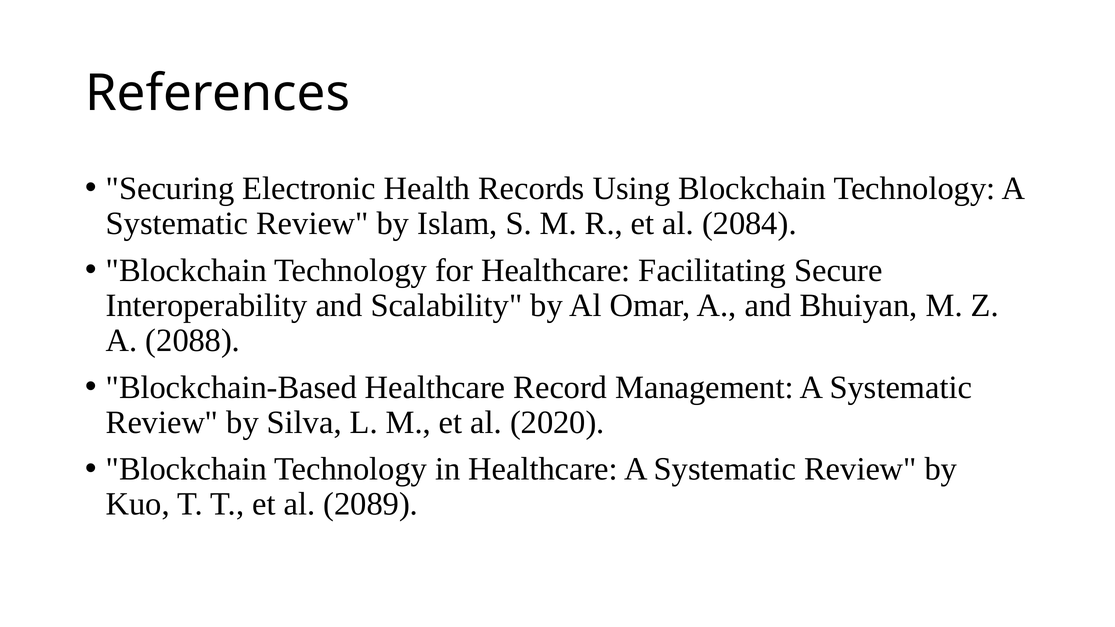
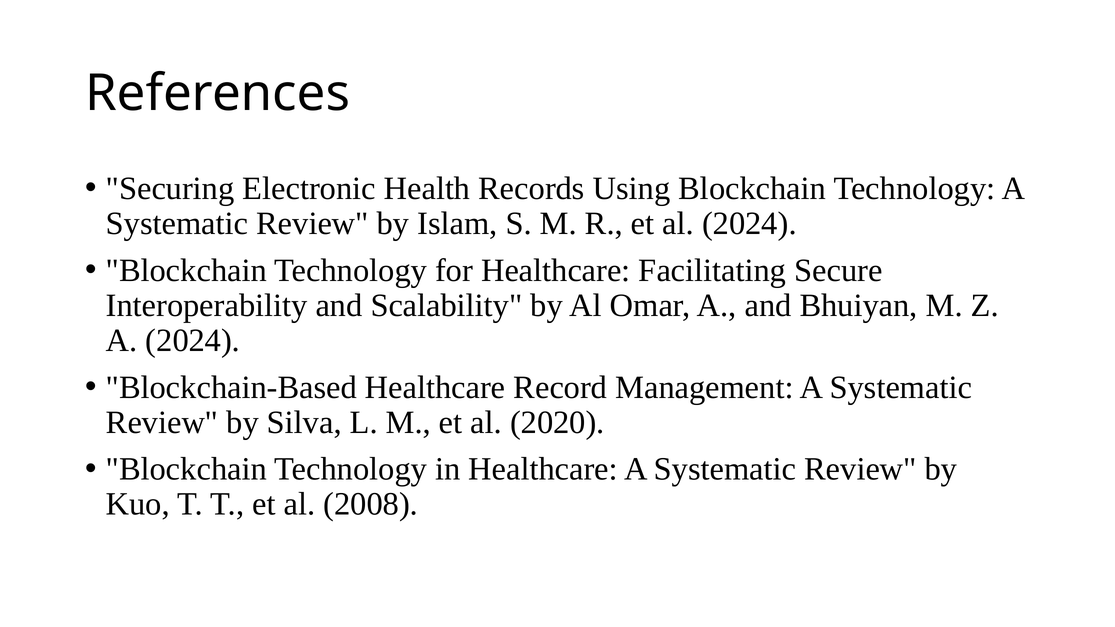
al 2084: 2084 -> 2024
A 2088: 2088 -> 2024
2089: 2089 -> 2008
